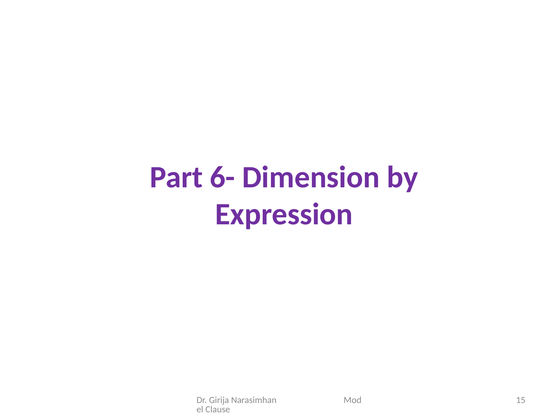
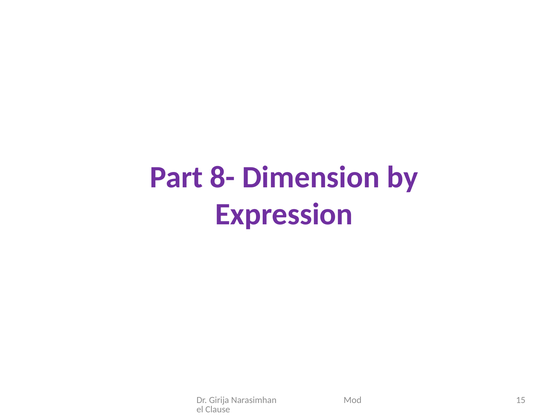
6-: 6- -> 8-
